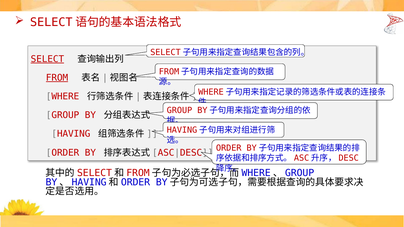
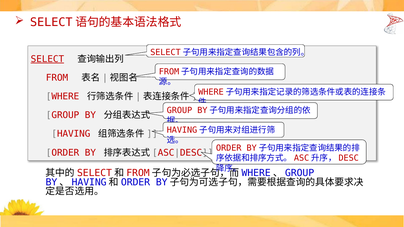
FROM underline: present -> none
